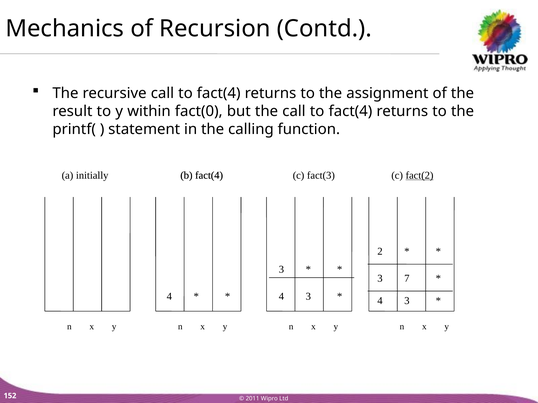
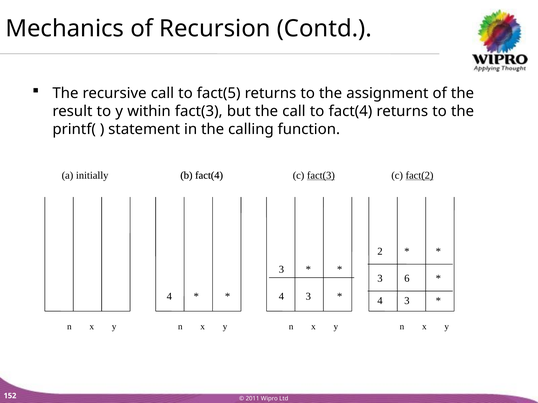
recursive call to fact(4: fact(4 -> fact(5
within fact(0: fact(0 -> fact(3
fact(3 at (321, 176) underline: none -> present
7: 7 -> 6
